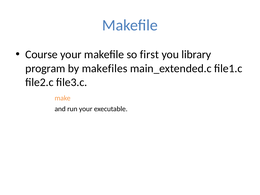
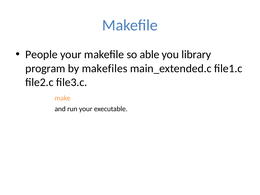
Course: Course -> People
first: first -> able
